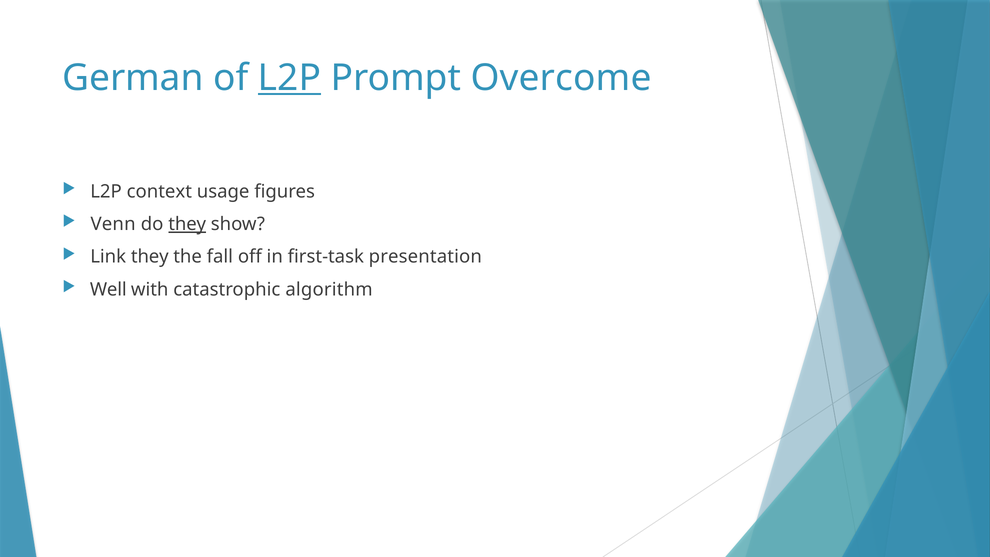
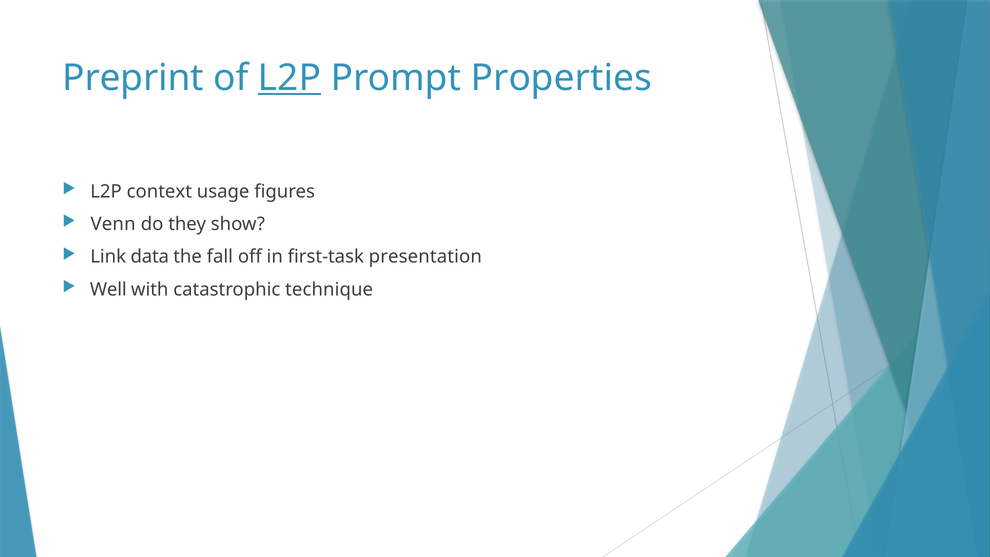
German: German -> Preprint
Overcome: Overcome -> Properties
they at (187, 224) underline: present -> none
Link they: they -> data
algorithm: algorithm -> technique
